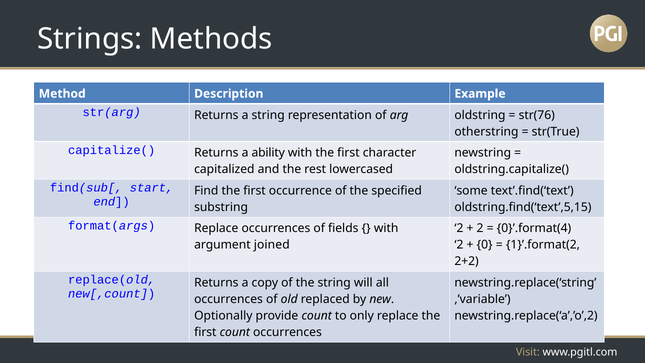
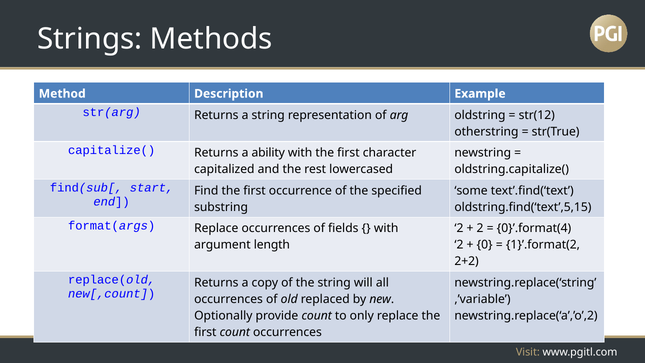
str(76: str(76 -> str(12
joined: joined -> length
